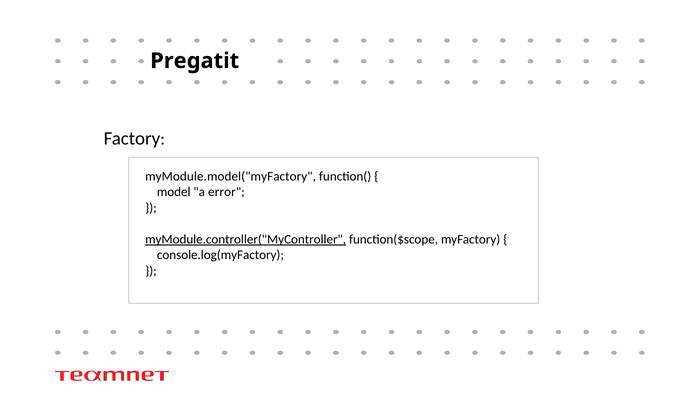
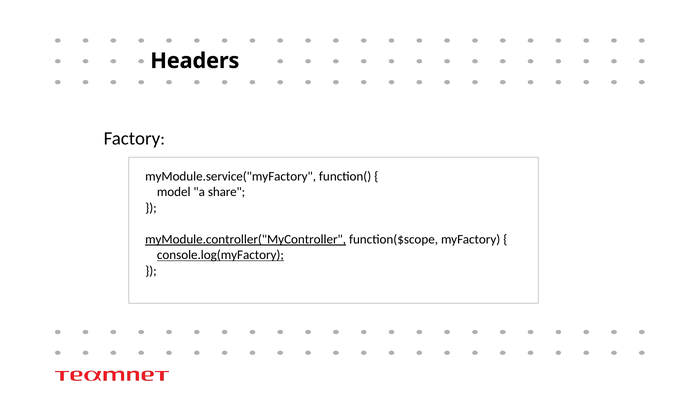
Pregatit: Pregatit -> Headers
myModule.model("myFactory: myModule.model("myFactory -> myModule.service("myFactory
error: error -> share
console.log(myFactory underline: none -> present
